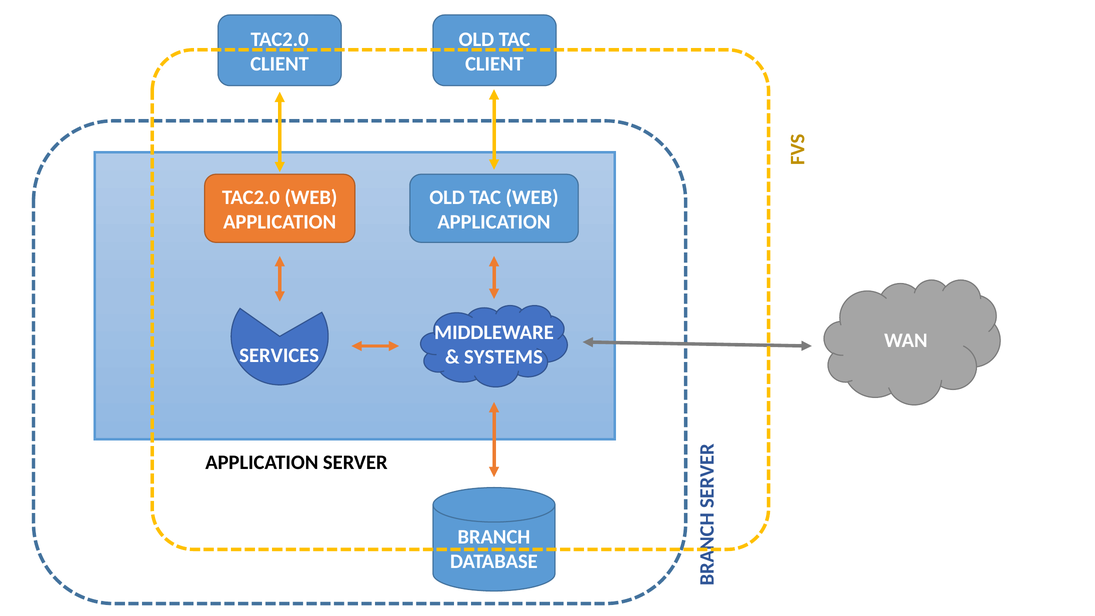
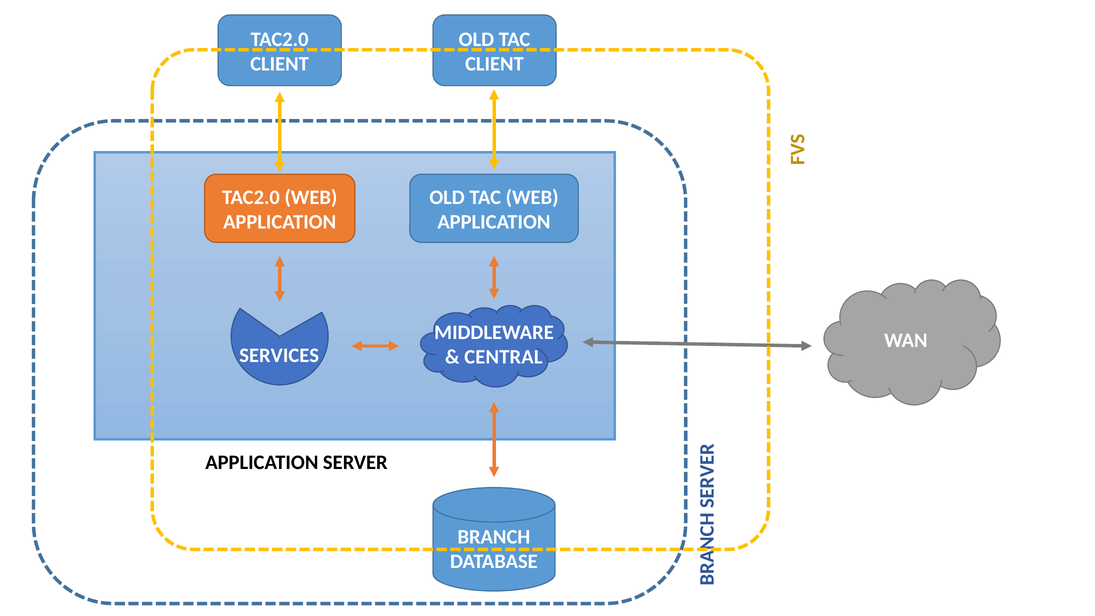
SYSTEMS: SYSTEMS -> CENTRAL
